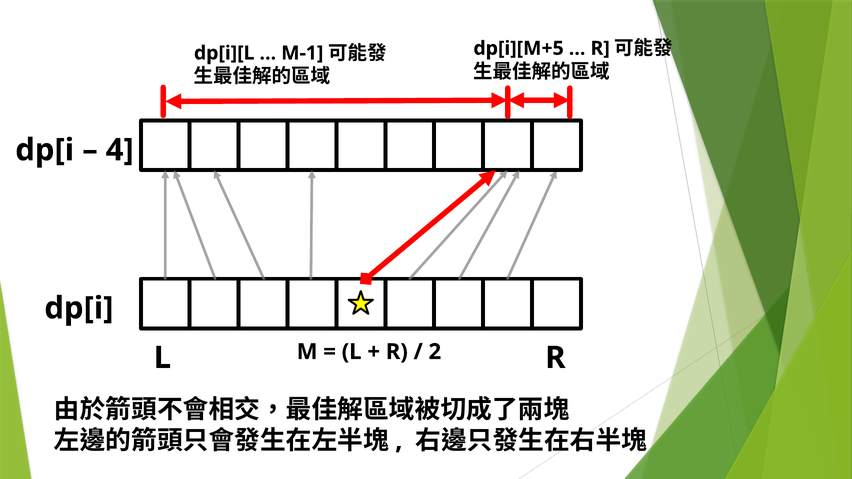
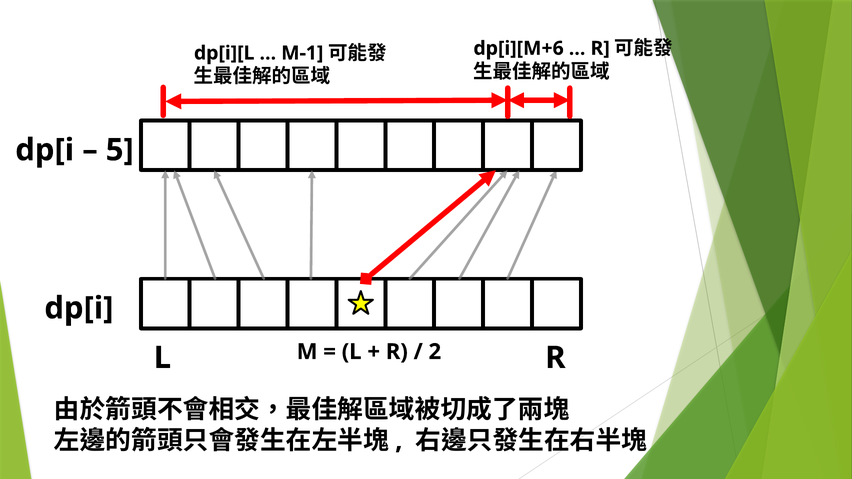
dp[i][M+5: dp[i][M+5 -> dp[i][M+6
4: 4 -> 5
